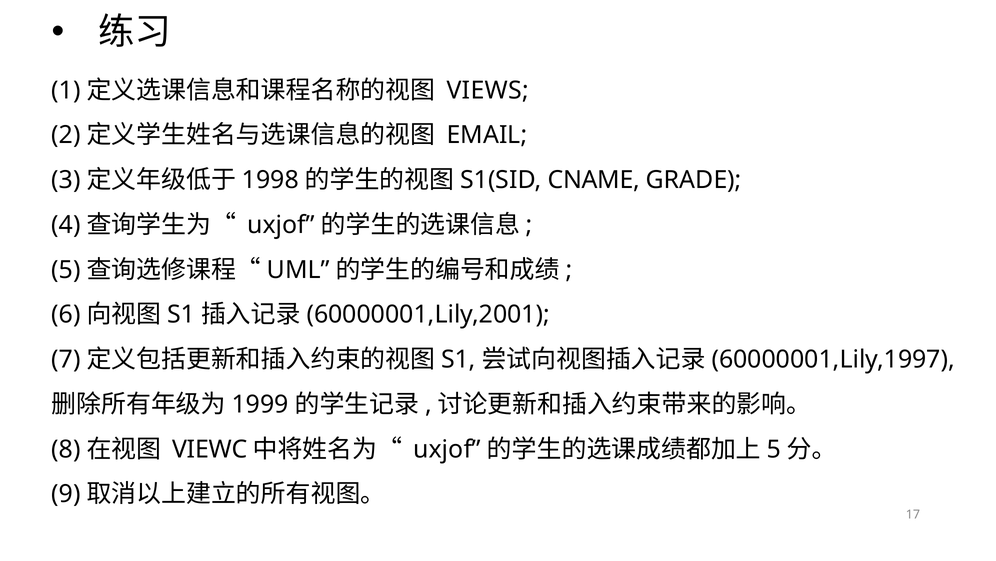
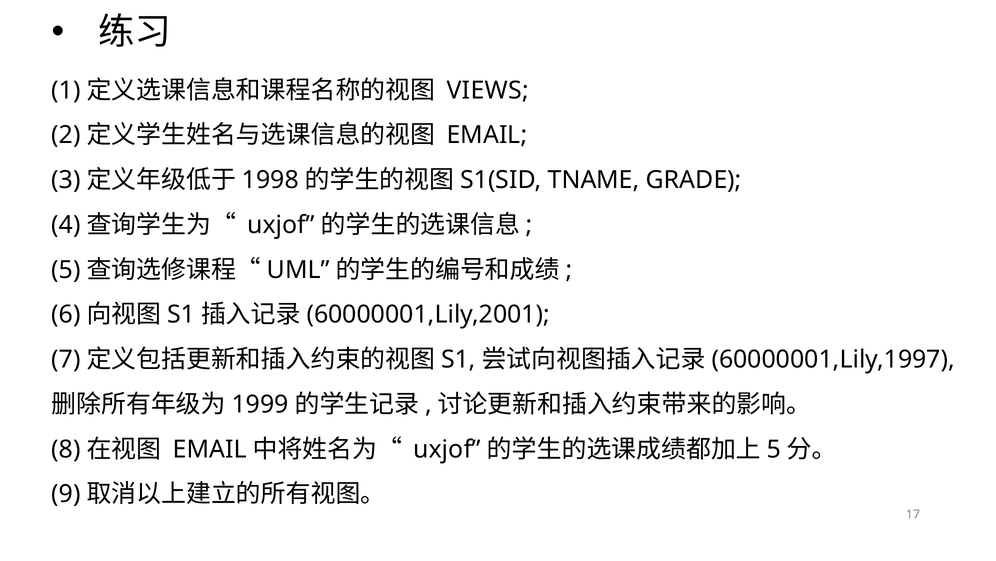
CNAME: CNAME -> TNAME
VIEWC at (210, 449): VIEWC -> EMAIL
